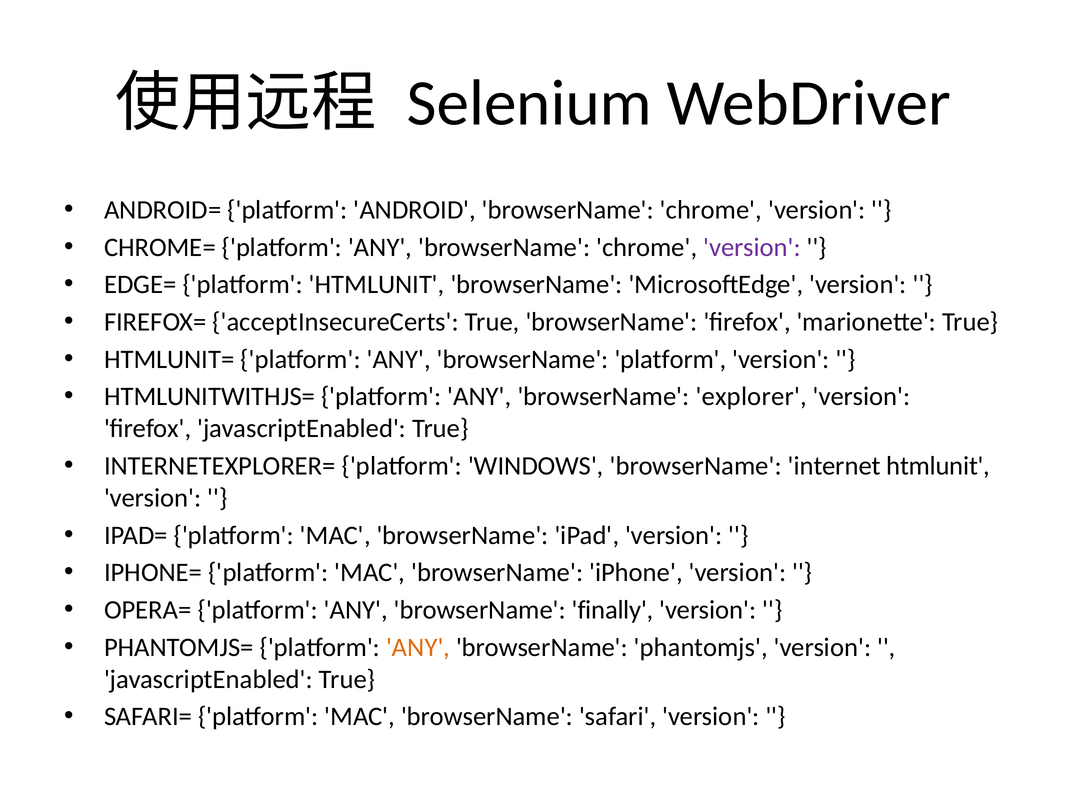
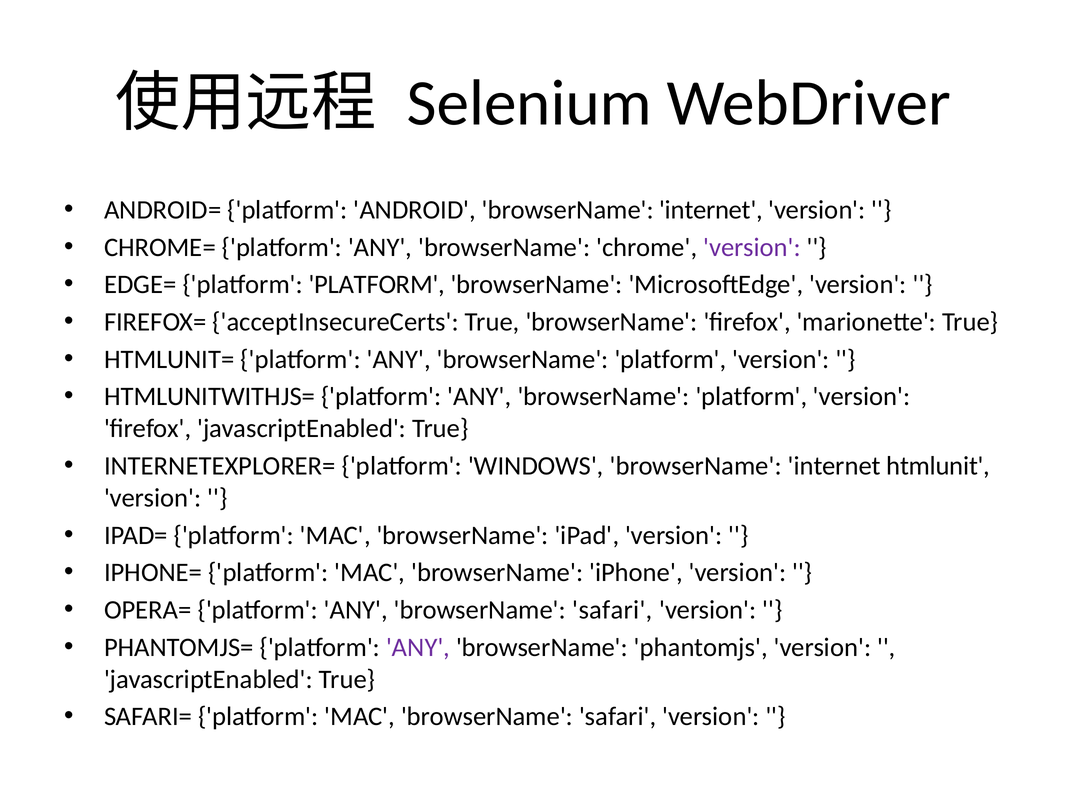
ANDROID browserName chrome: chrome -> internet
platform HTMLUNIT: HTMLUNIT -> PLATFORM
explorer at (751, 397): explorer -> platform
ANY browserName finally: finally -> safari
ANY at (418, 647) colour: orange -> purple
